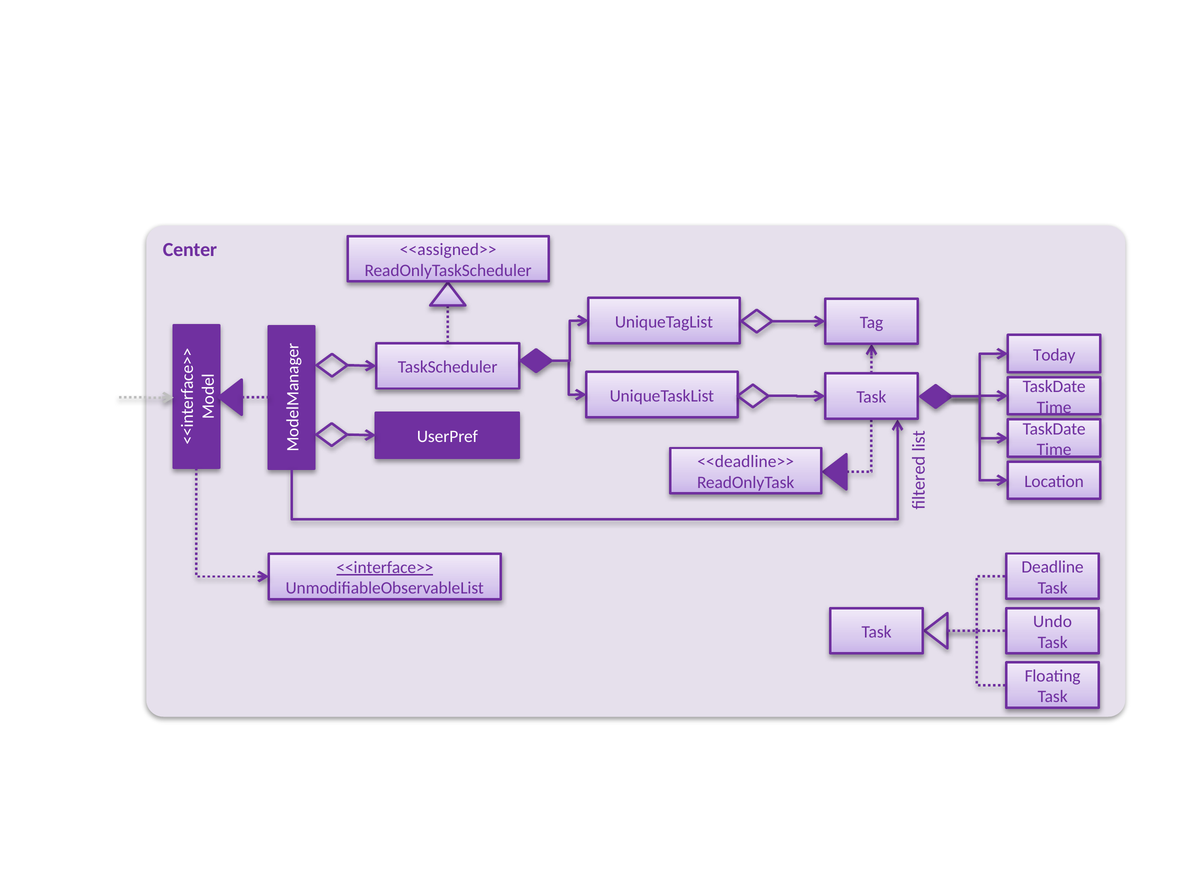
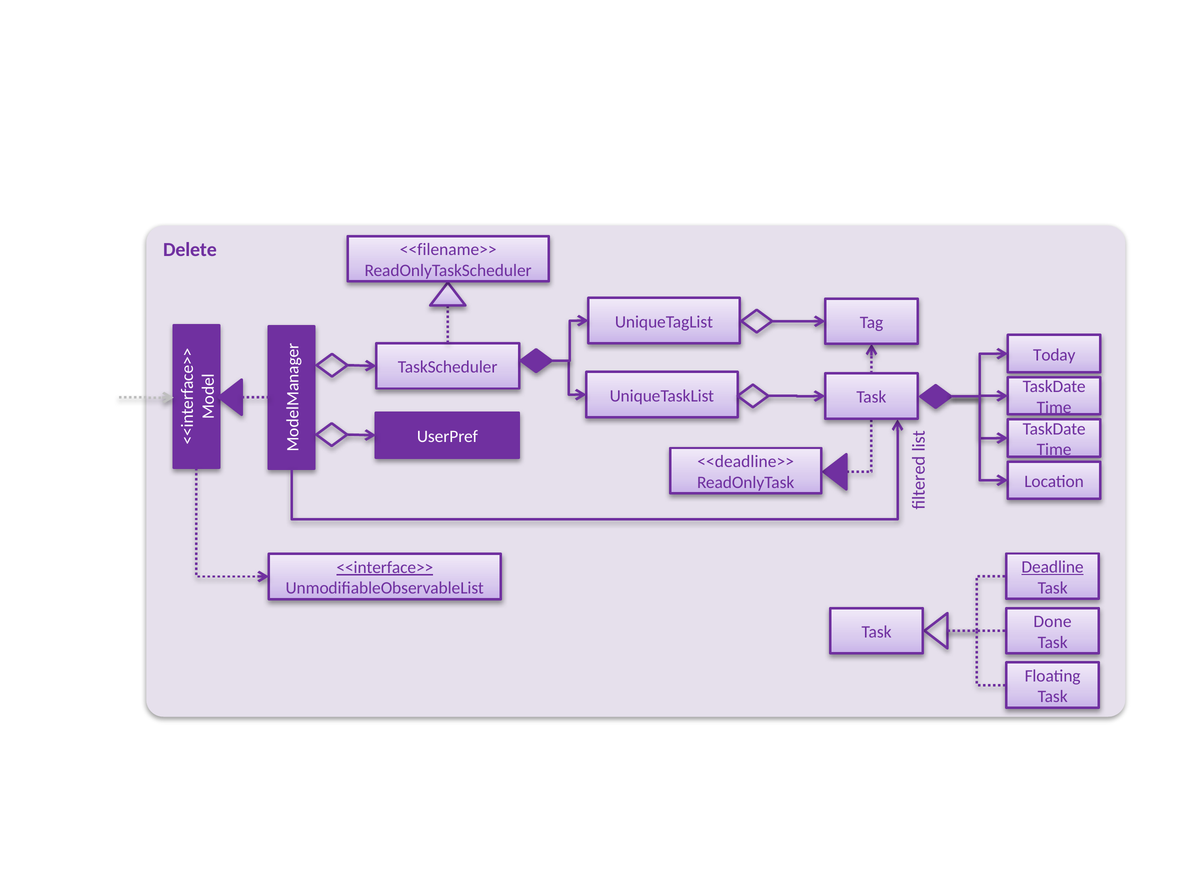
Center: Center -> Delete
<<assigned>>: <<assigned>> -> <<filename>>
Deadline underline: none -> present
Undo: Undo -> Done
